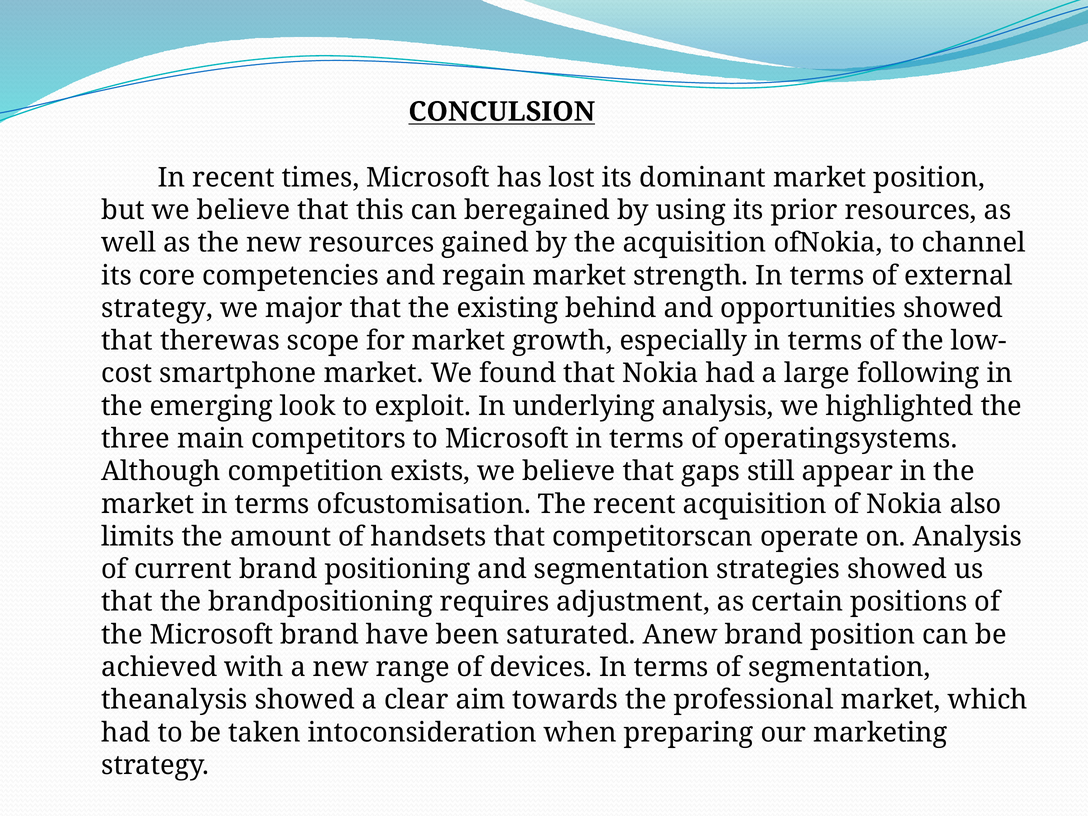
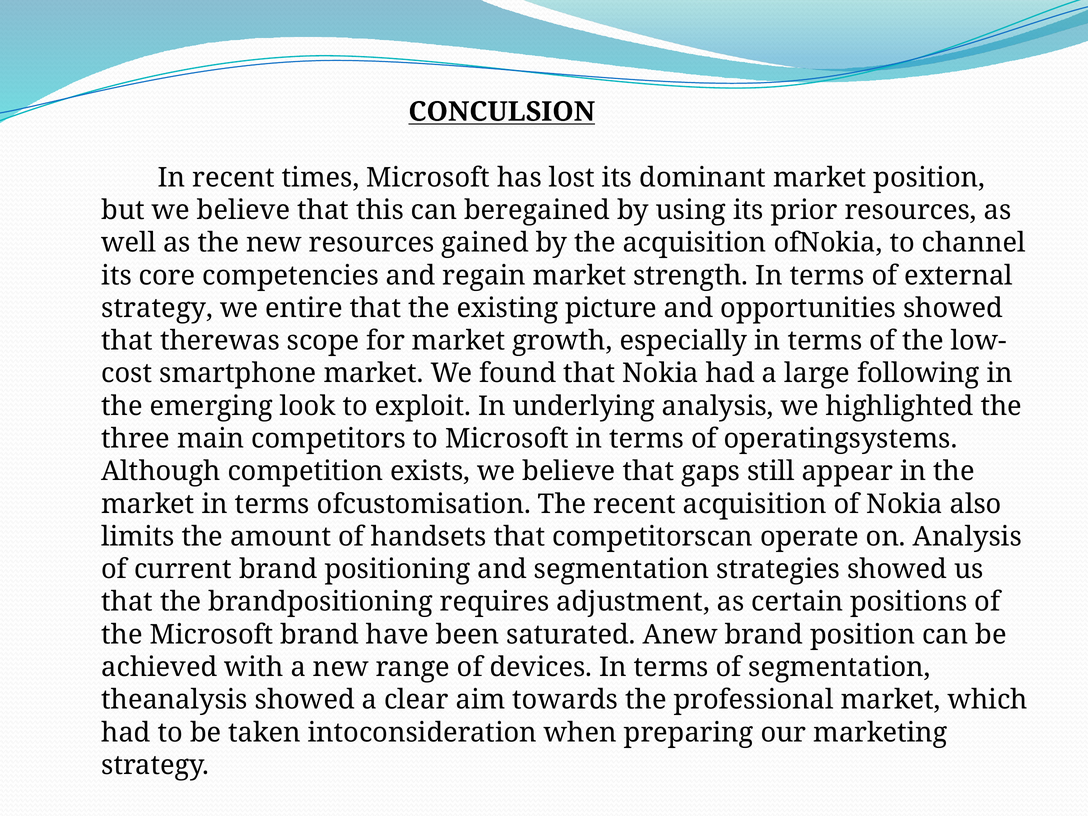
major: major -> entire
behind: behind -> picture
